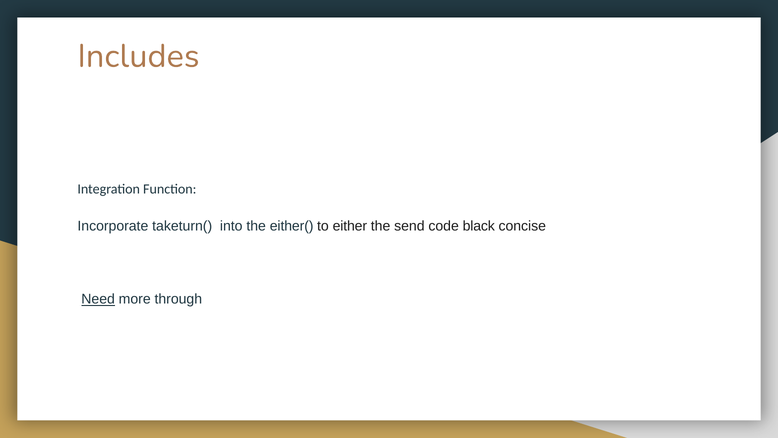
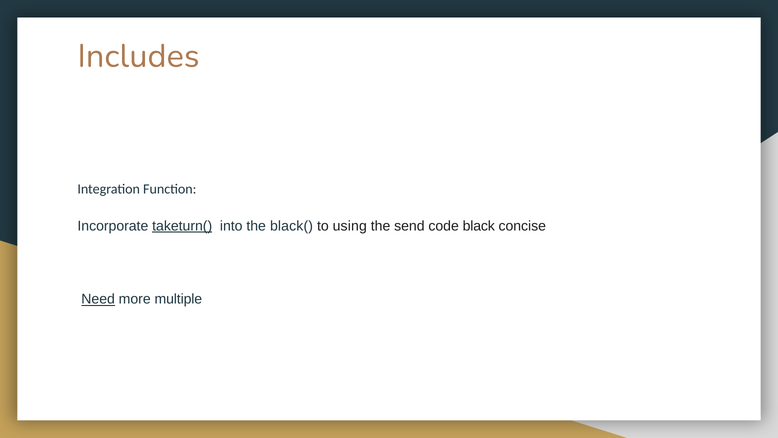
taketurn( underline: none -> present
either(: either( -> black(
either: either -> using
through: through -> multiple
